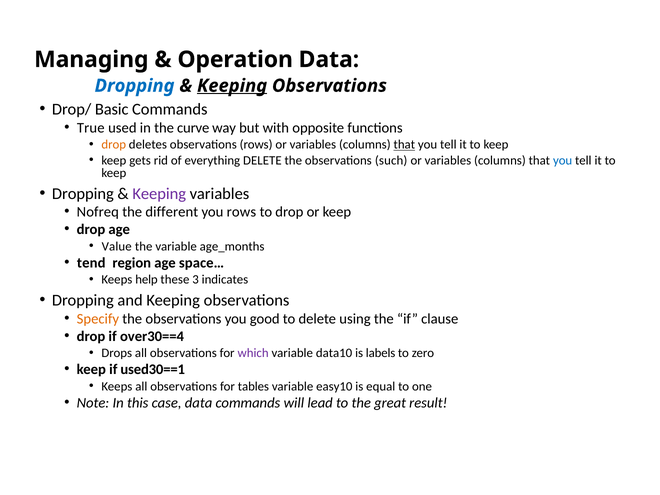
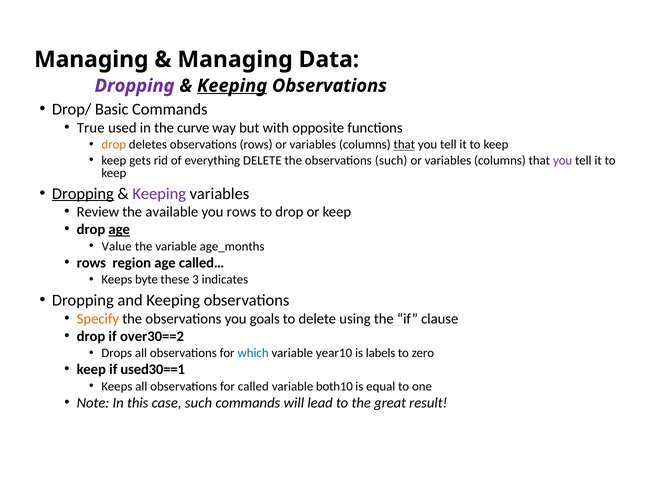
Operation at (235, 60): Operation -> Managing
Dropping at (135, 86) colour: blue -> purple
you at (563, 160) colour: blue -> purple
Dropping at (83, 194) underline: none -> present
Nofreq: Nofreq -> Review
different: different -> available
age at (119, 230) underline: none -> present
tend at (91, 263): tend -> rows
space…: space… -> called…
help: help -> byte
good: good -> goals
over30==4: over30==4 -> over30==2
which colour: purple -> blue
data10: data10 -> year10
tables: tables -> called
easy10: easy10 -> both10
case data: data -> such
